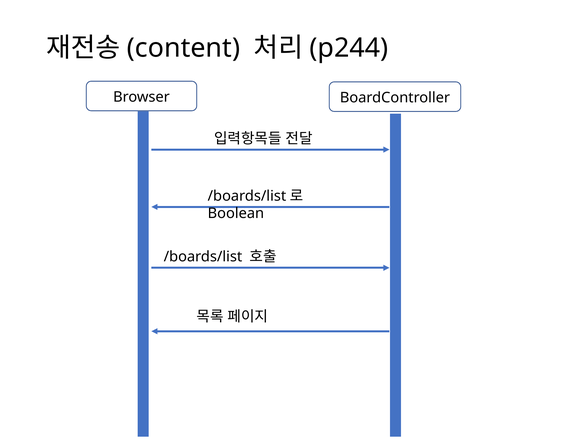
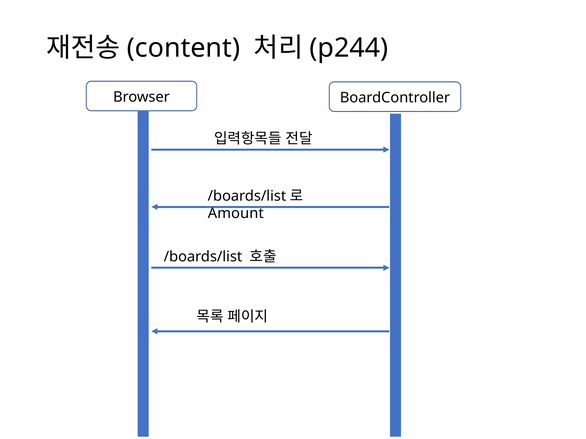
Boolean: Boolean -> Amount
